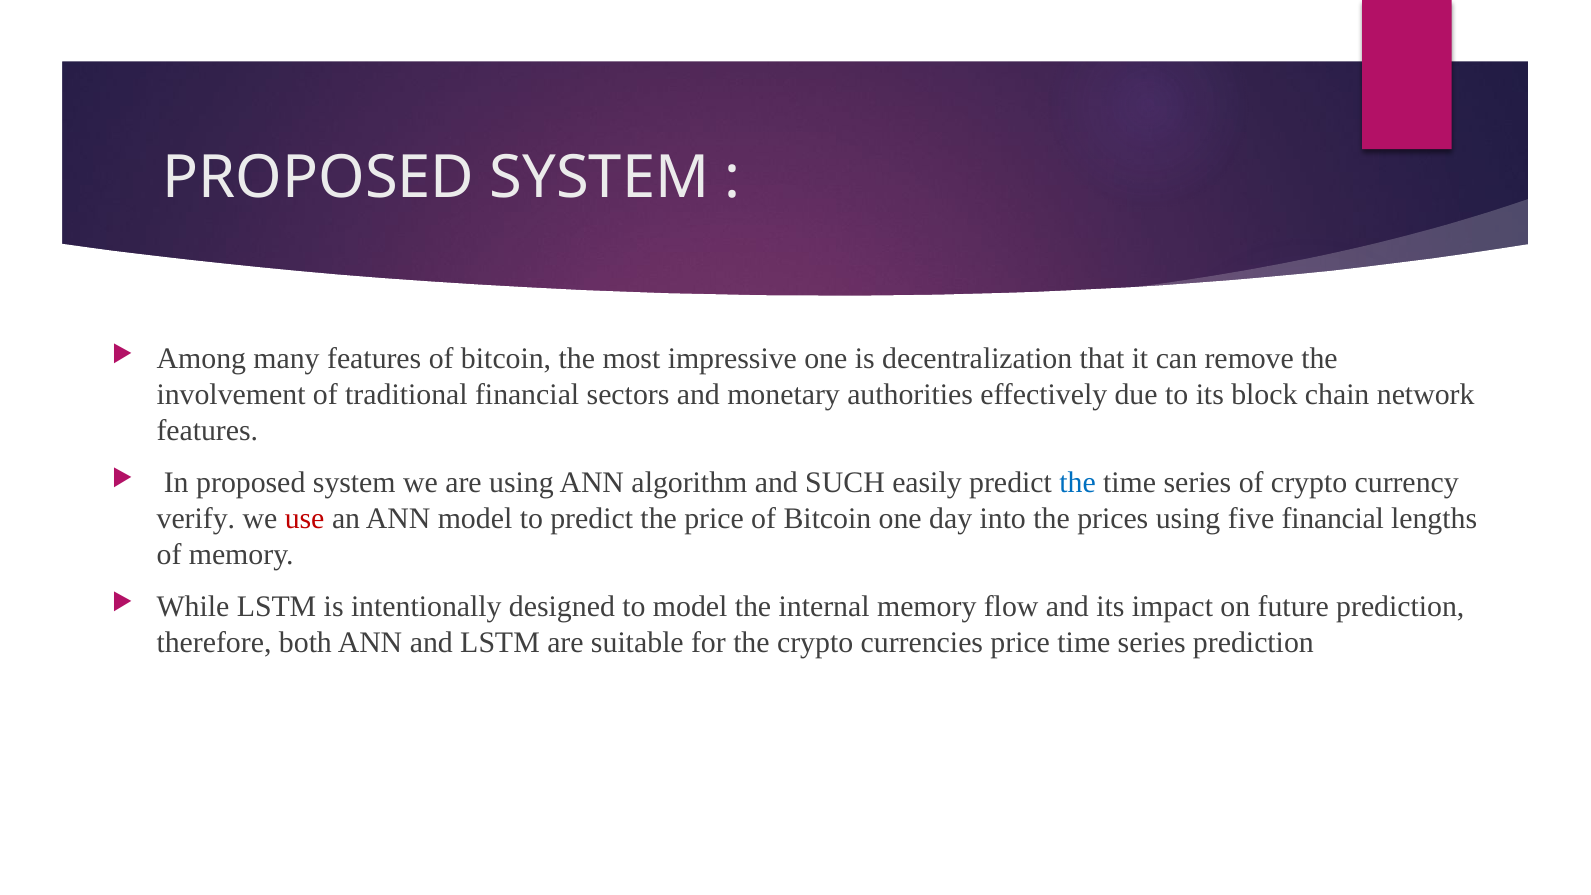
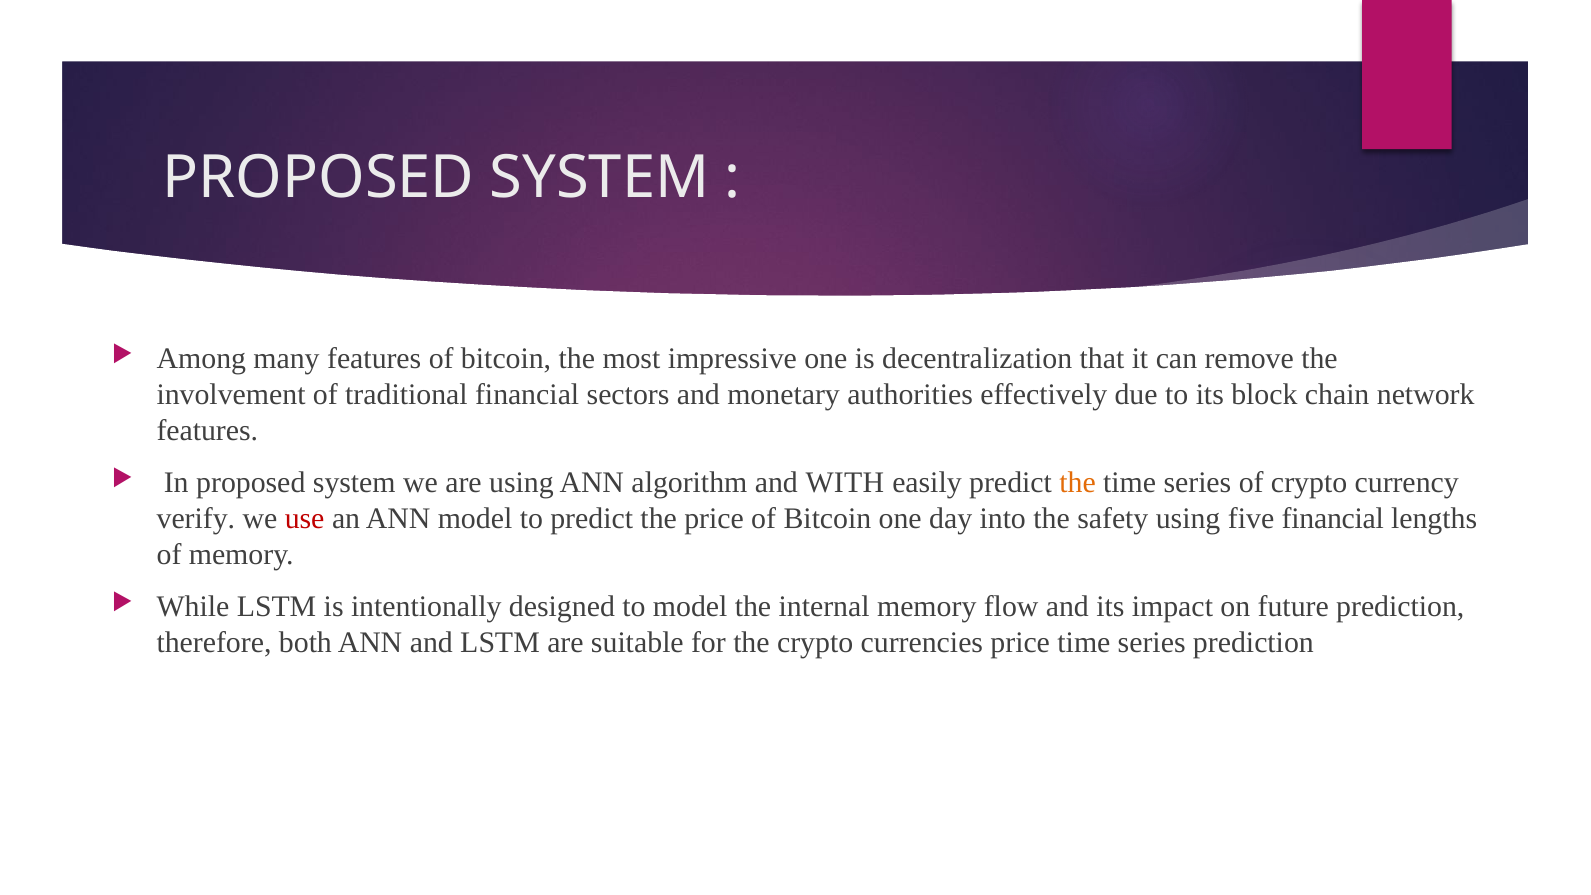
SUCH: SUCH -> WITH
the at (1078, 483) colour: blue -> orange
prices: prices -> safety
